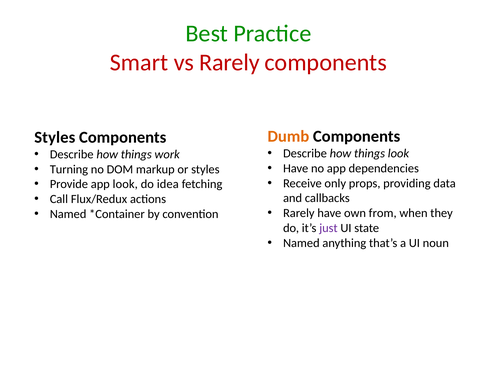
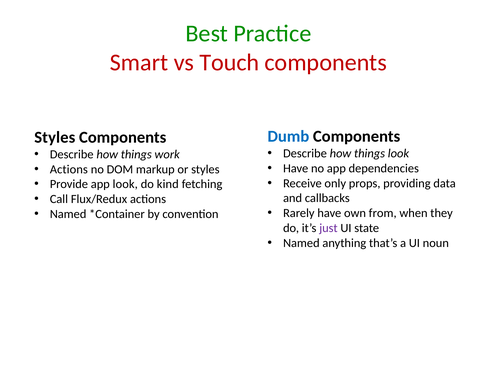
vs Rarely: Rarely -> Touch
Dumb colour: orange -> blue
Turning at (69, 169): Turning -> Actions
idea: idea -> kind
